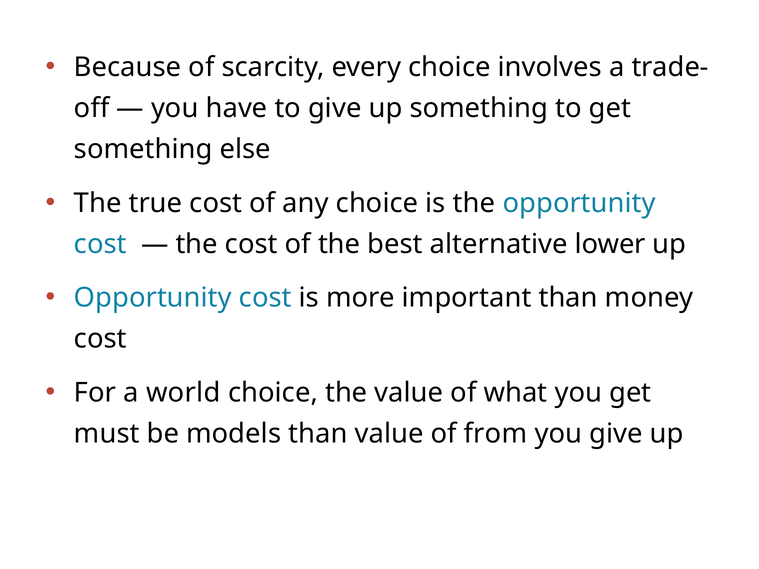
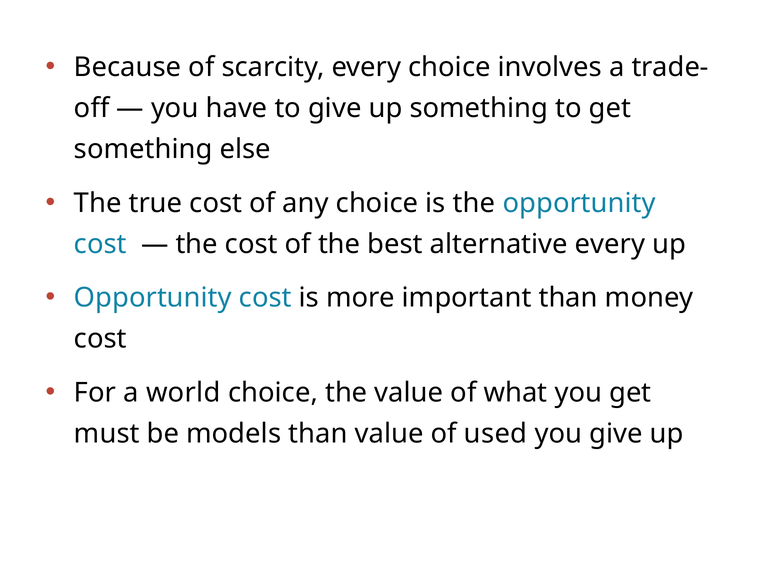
alternative lower: lower -> every
from: from -> used
